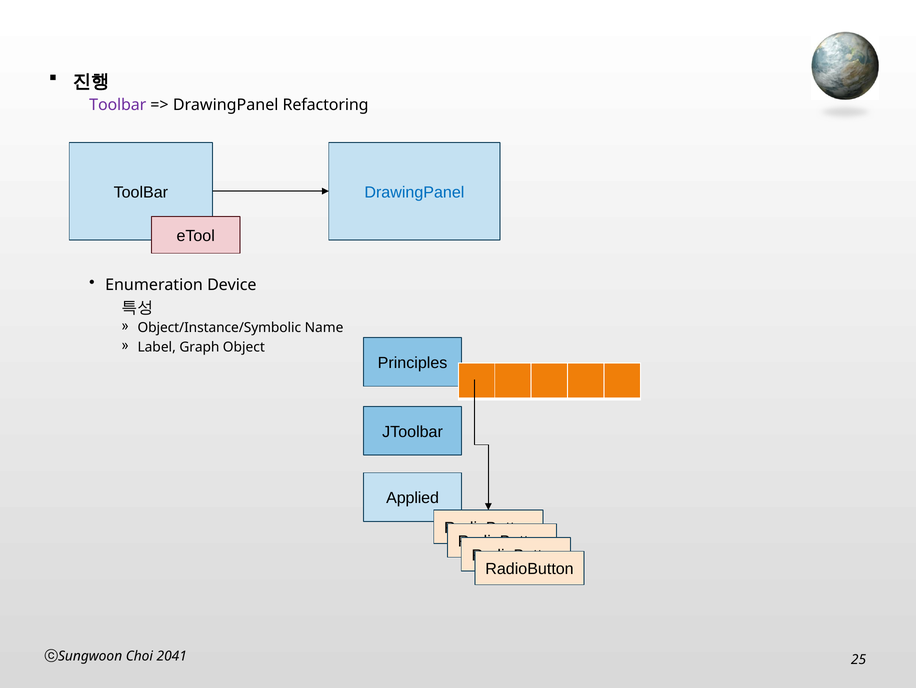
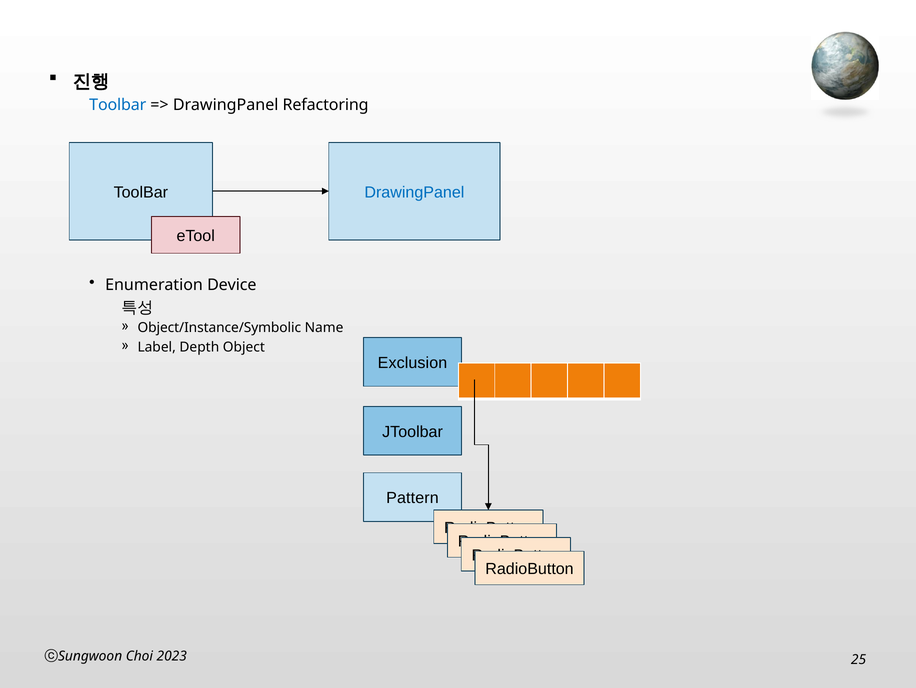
Toolbar at (118, 105) colour: purple -> blue
Graph: Graph -> Depth
Principles: Principles -> Exclusion
Applied: Applied -> Pattern
2041: 2041 -> 2023
